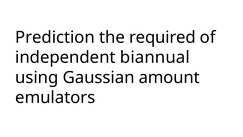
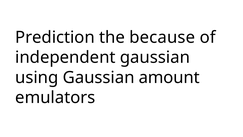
required: required -> because
independent biannual: biannual -> gaussian
